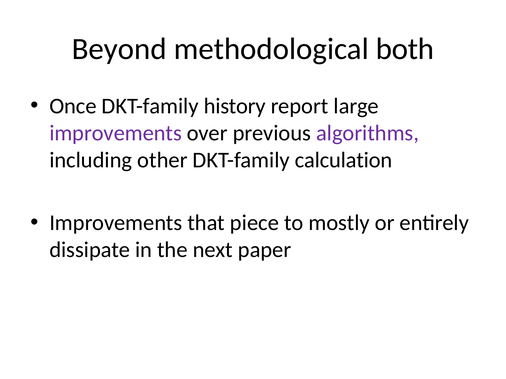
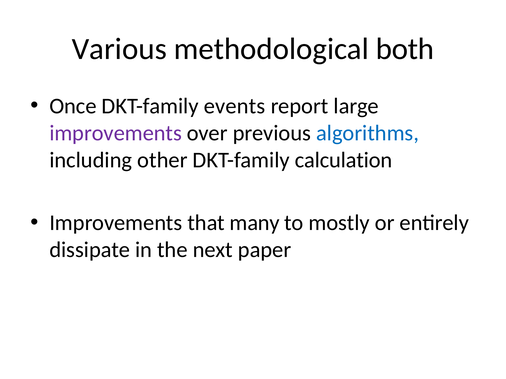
Beyond: Beyond -> Various
history: history -> events
algorithms colour: purple -> blue
piece: piece -> many
